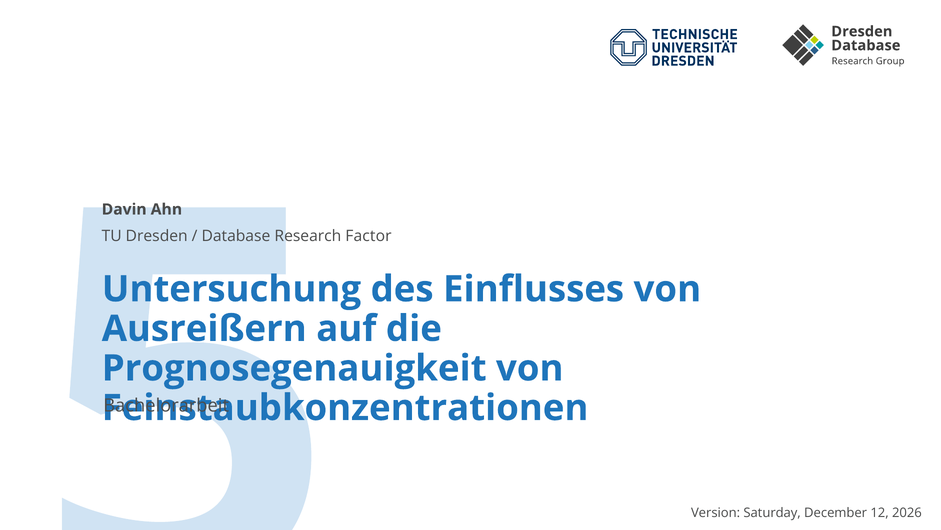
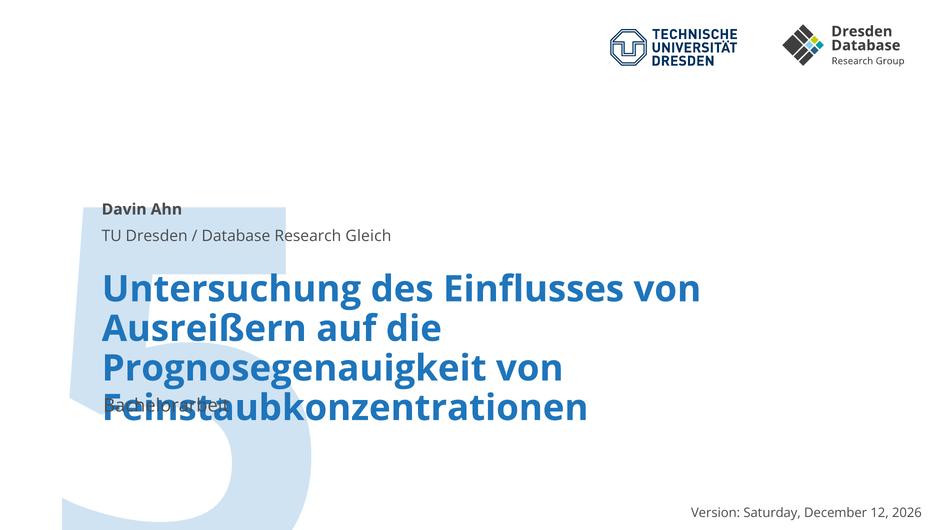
Factor: Factor -> Gleich
